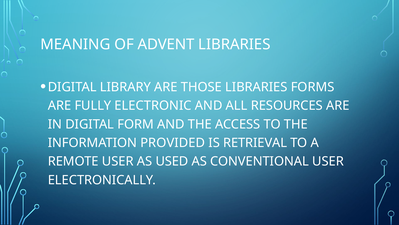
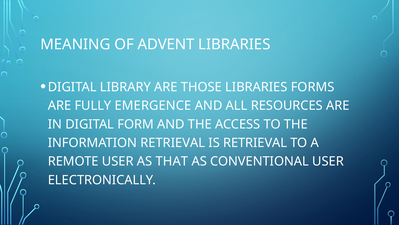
ELECTRONIC: ELECTRONIC -> EMERGENCE
INFORMATION PROVIDED: PROVIDED -> RETRIEVAL
USED: USED -> THAT
